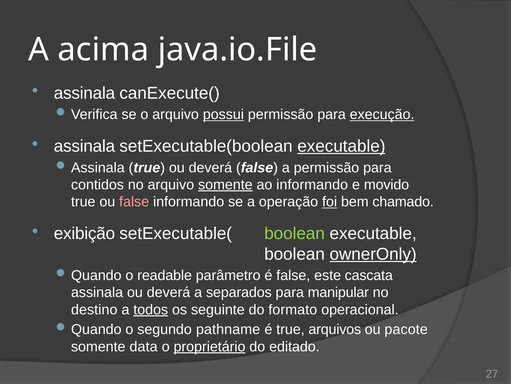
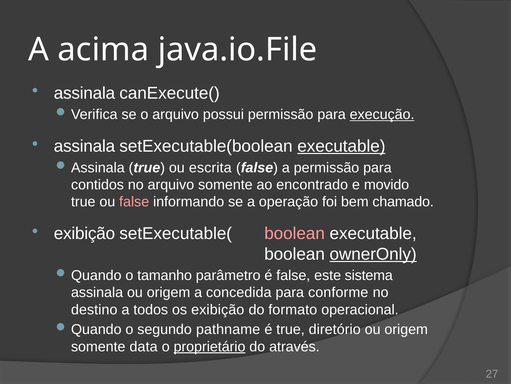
possui underline: present -> none
true ou deverá: deverá -> escrita
somente at (225, 184) underline: present -> none
ao informando: informando -> encontrado
foi underline: present -> none
boolean at (295, 233) colour: light green -> pink
readable: readable -> tamanho
cascata: cascata -> sistema
assinala ou deverá: deverá -> origem
separados: separados -> concedida
manipular: manipular -> conforme
todos underline: present -> none
os seguinte: seguinte -> exibição
arquivos: arquivos -> diretório
pacote at (406, 329): pacote -> origem
editado: editado -> através
